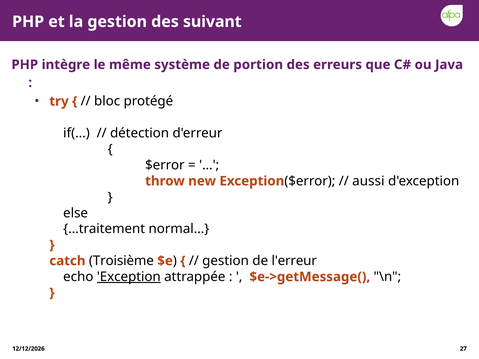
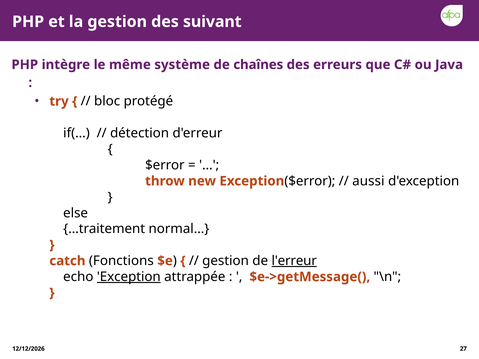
portion: portion -> chaînes
Troisième: Troisième -> Fonctions
l'erreur underline: none -> present
